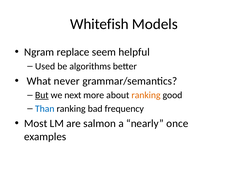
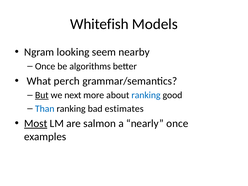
replace: replace -> looking
helpful: helpful -> nearby
Used at (45, 66): Used -> Once
never: never -> perch
ranking at (146, 95) colour: orange -> blue
frequency: frequency -> estimates
Most underline: none -> present
